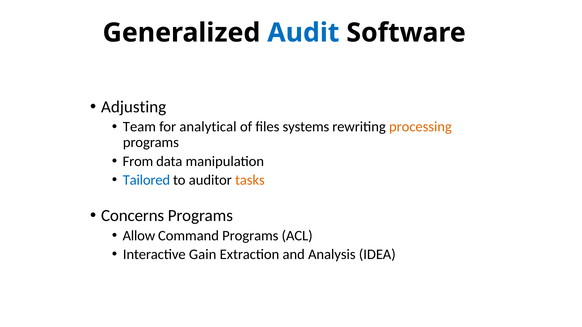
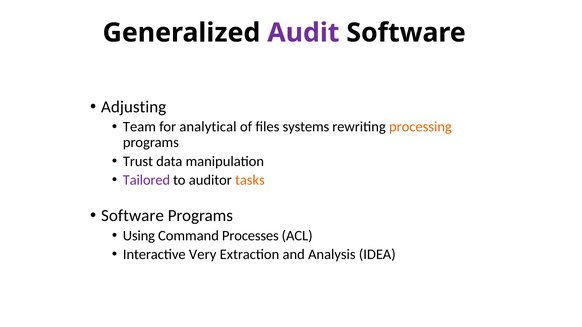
Audit colour: blue -> purple
From: From -> Trust
Tailored colour: blue -> purple
Concerns at (133, 216): Concerns -> Software
Allow: Allow -> Using
Command Programs: Programs -> Processes
Gain: Gain -> Very
